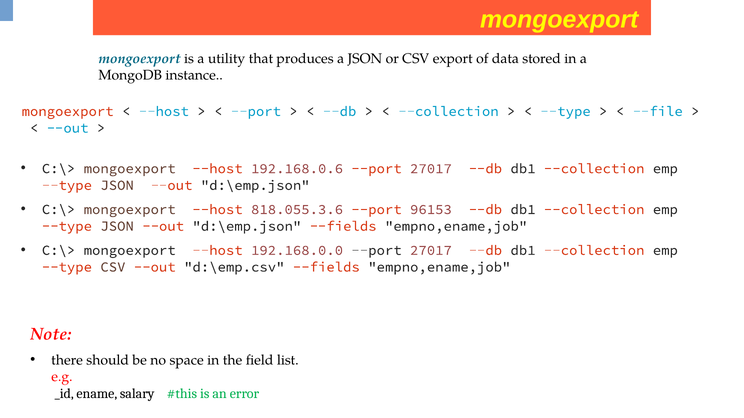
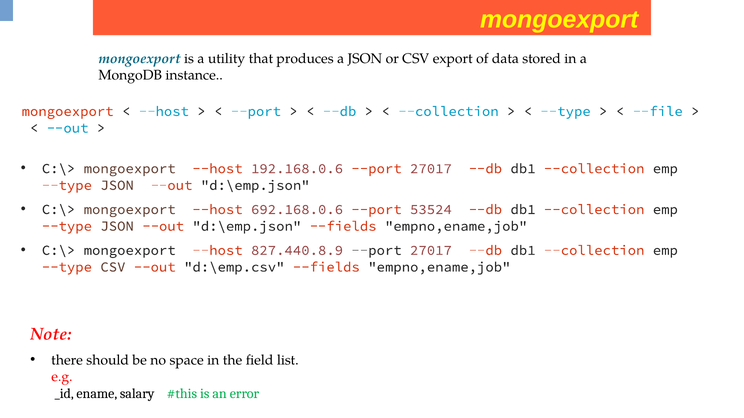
818.055.3.6: 818.055.3.6 -> 692.168.0.6
96153: 96153 -> 53524
192.168.0.0: 192.168.0.0 -> 827.440.8.9
